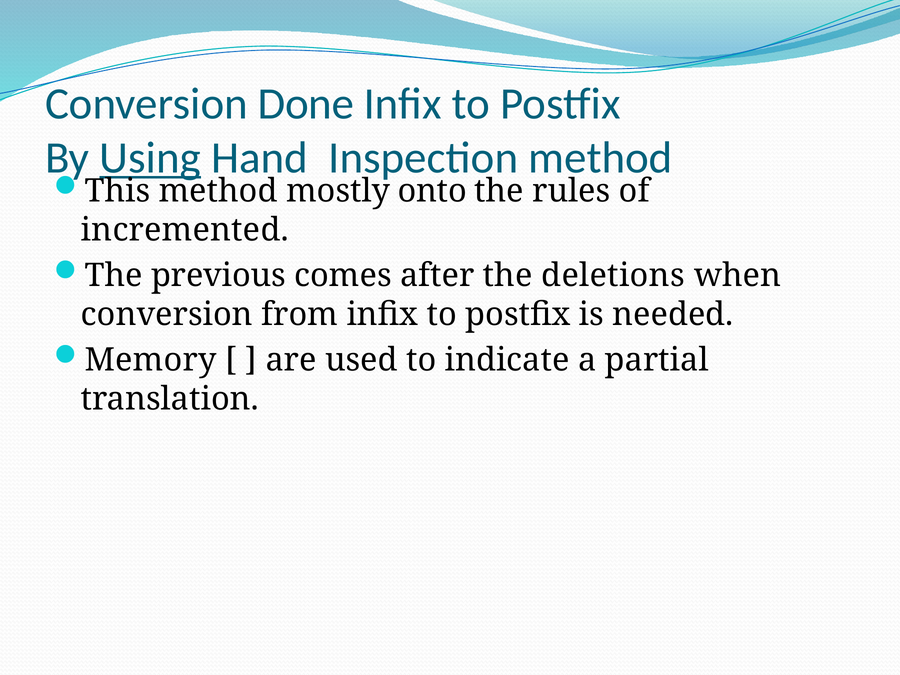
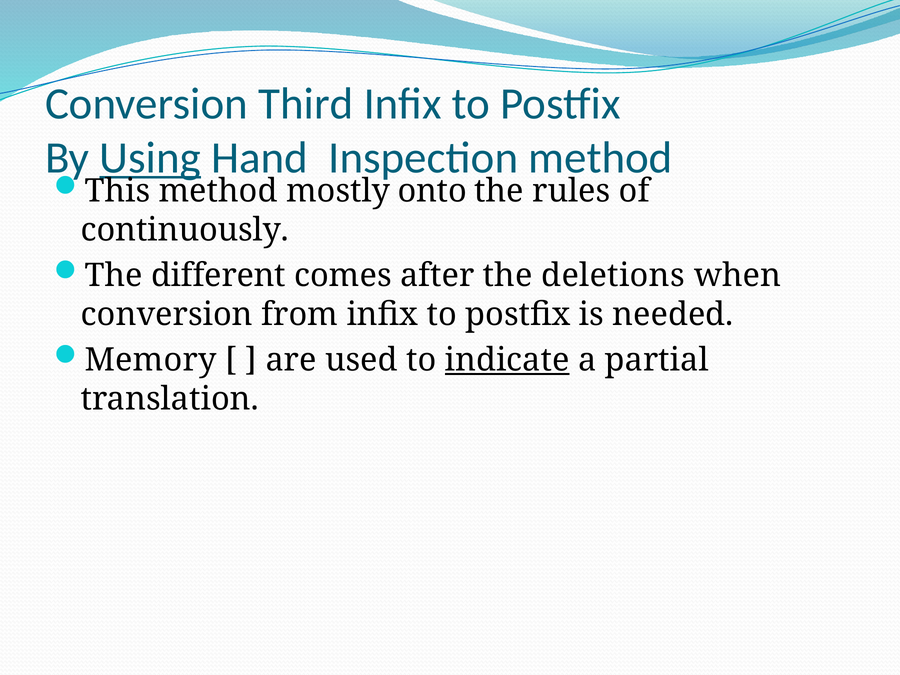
Done: Done -> Third
incremented: incremented -> continuously
previous: previous -> different
indicate underline: none -> present
